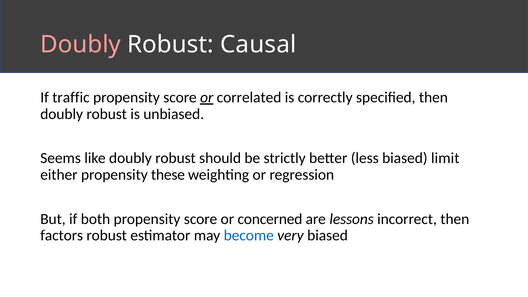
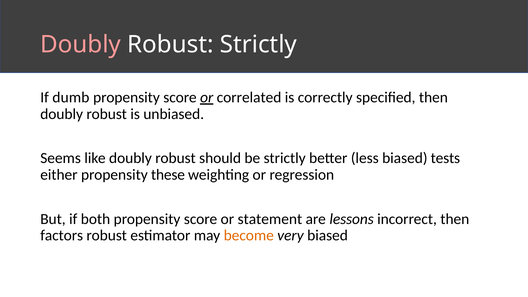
Robust Causal: Causal -> Strictly
traffic: traffic -> dumb
limit: limit -> tests
concerned: concerned -> statement
become colour: blue -> orange
